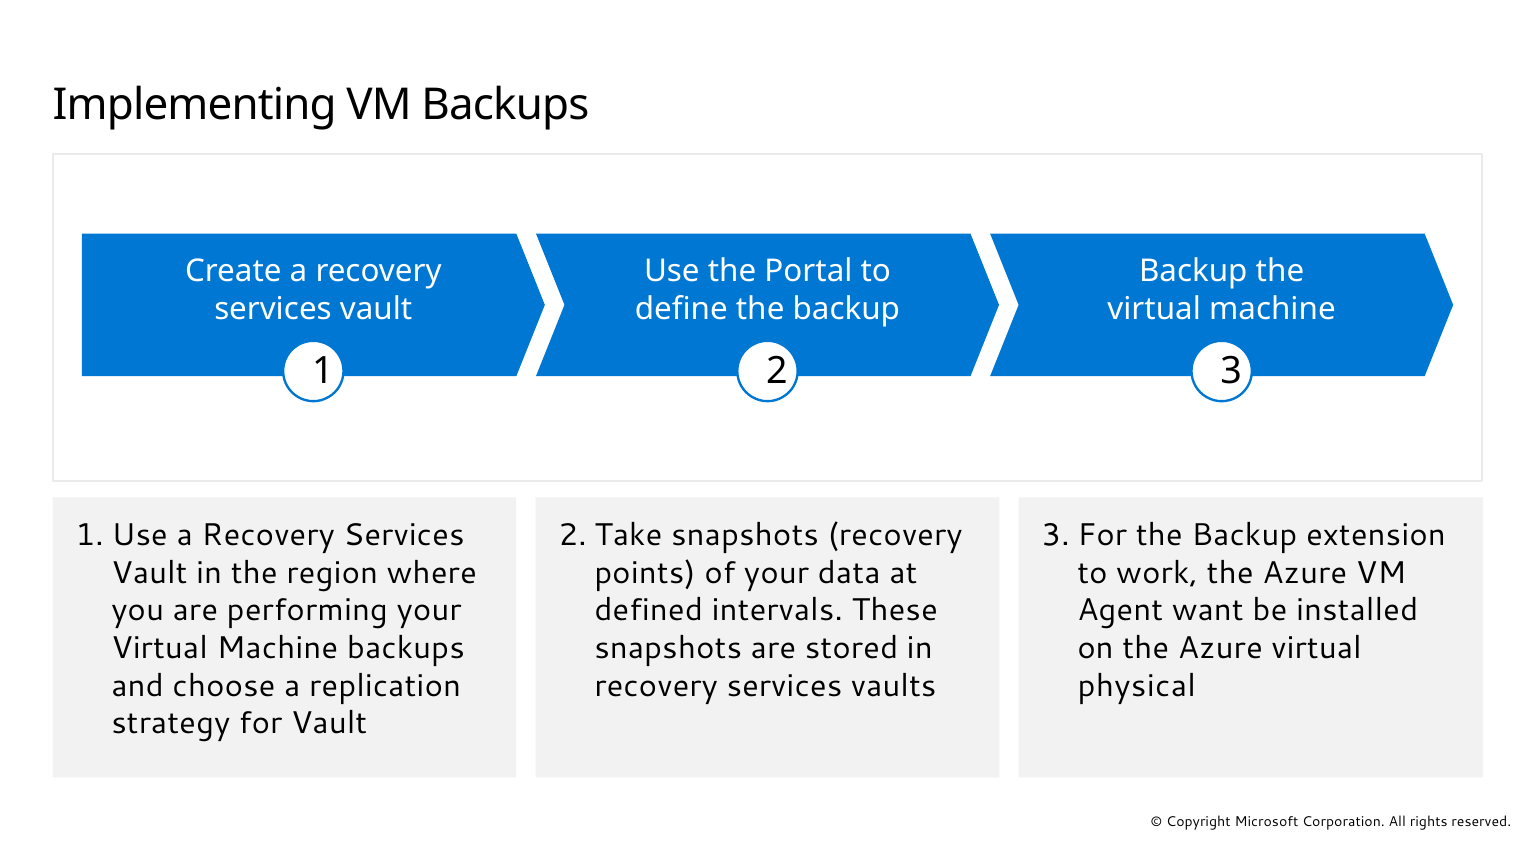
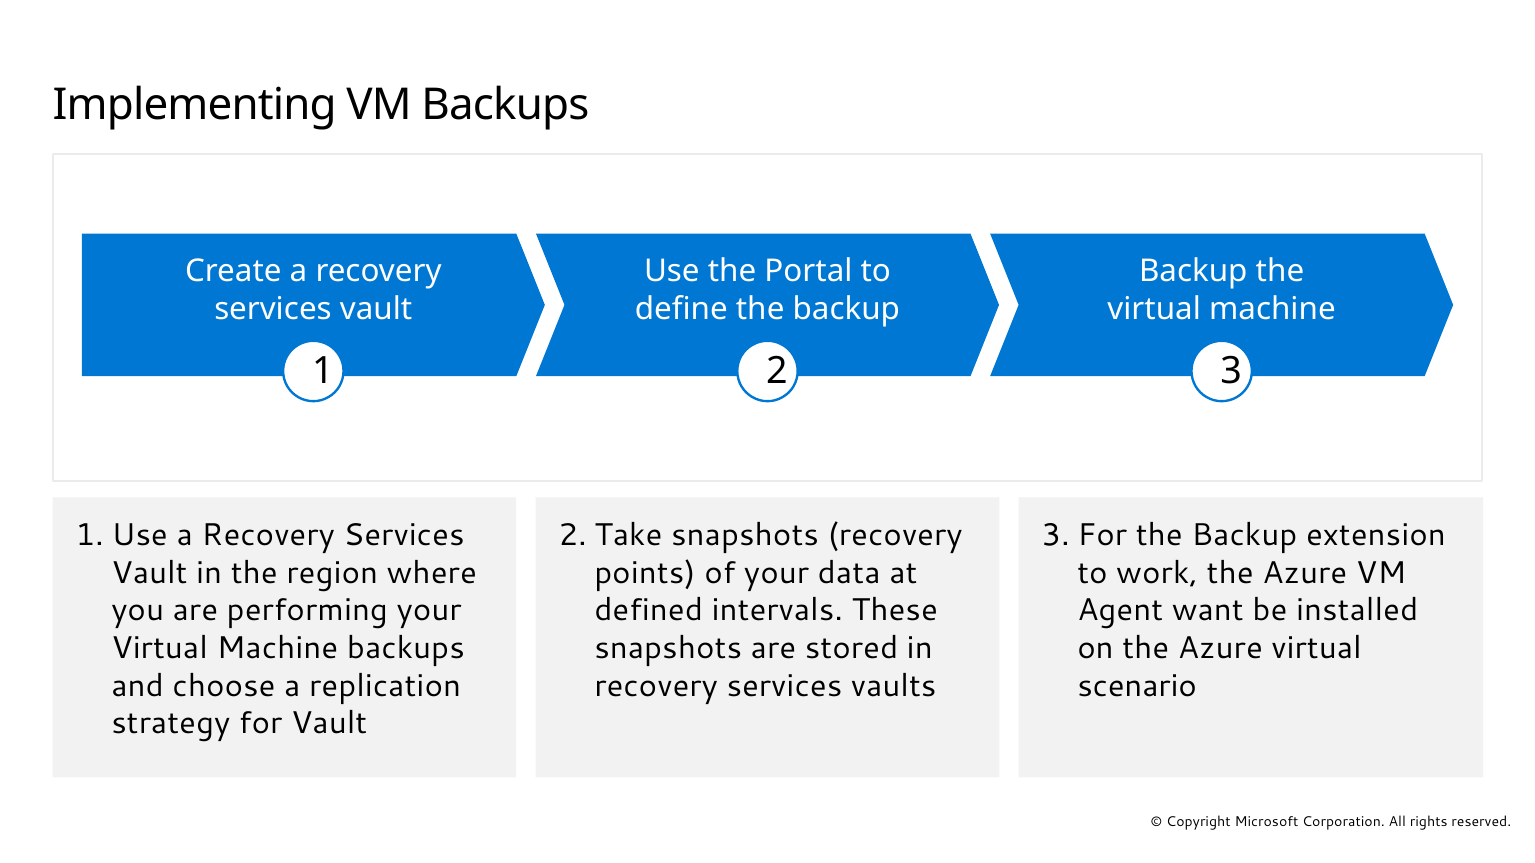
physical: physical -> scenario
